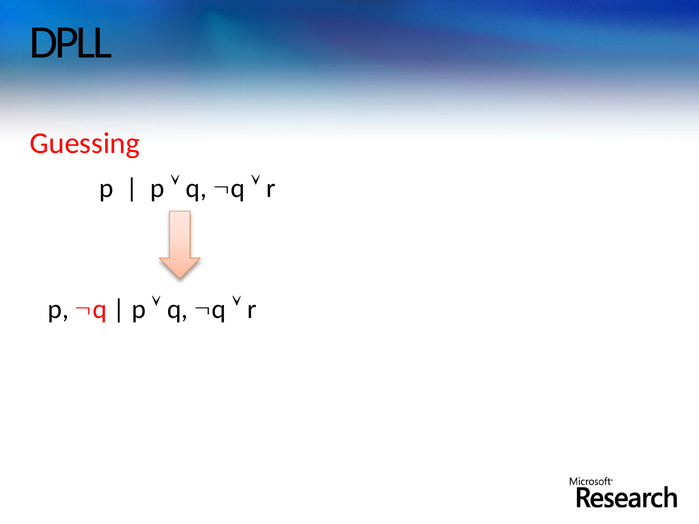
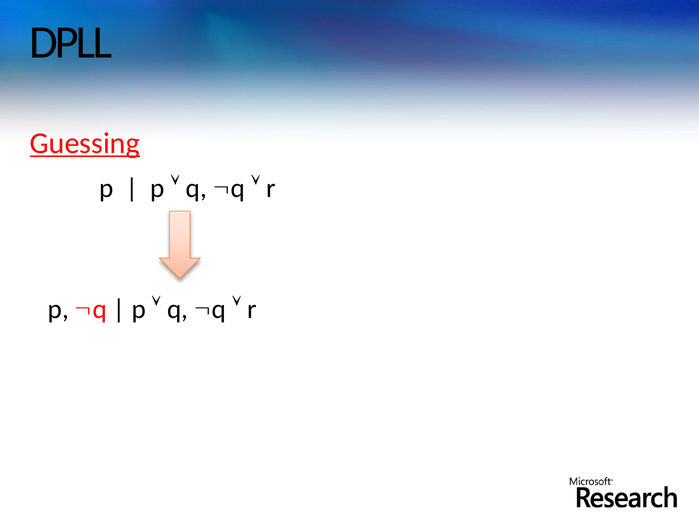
Guessing underline: none -> present
